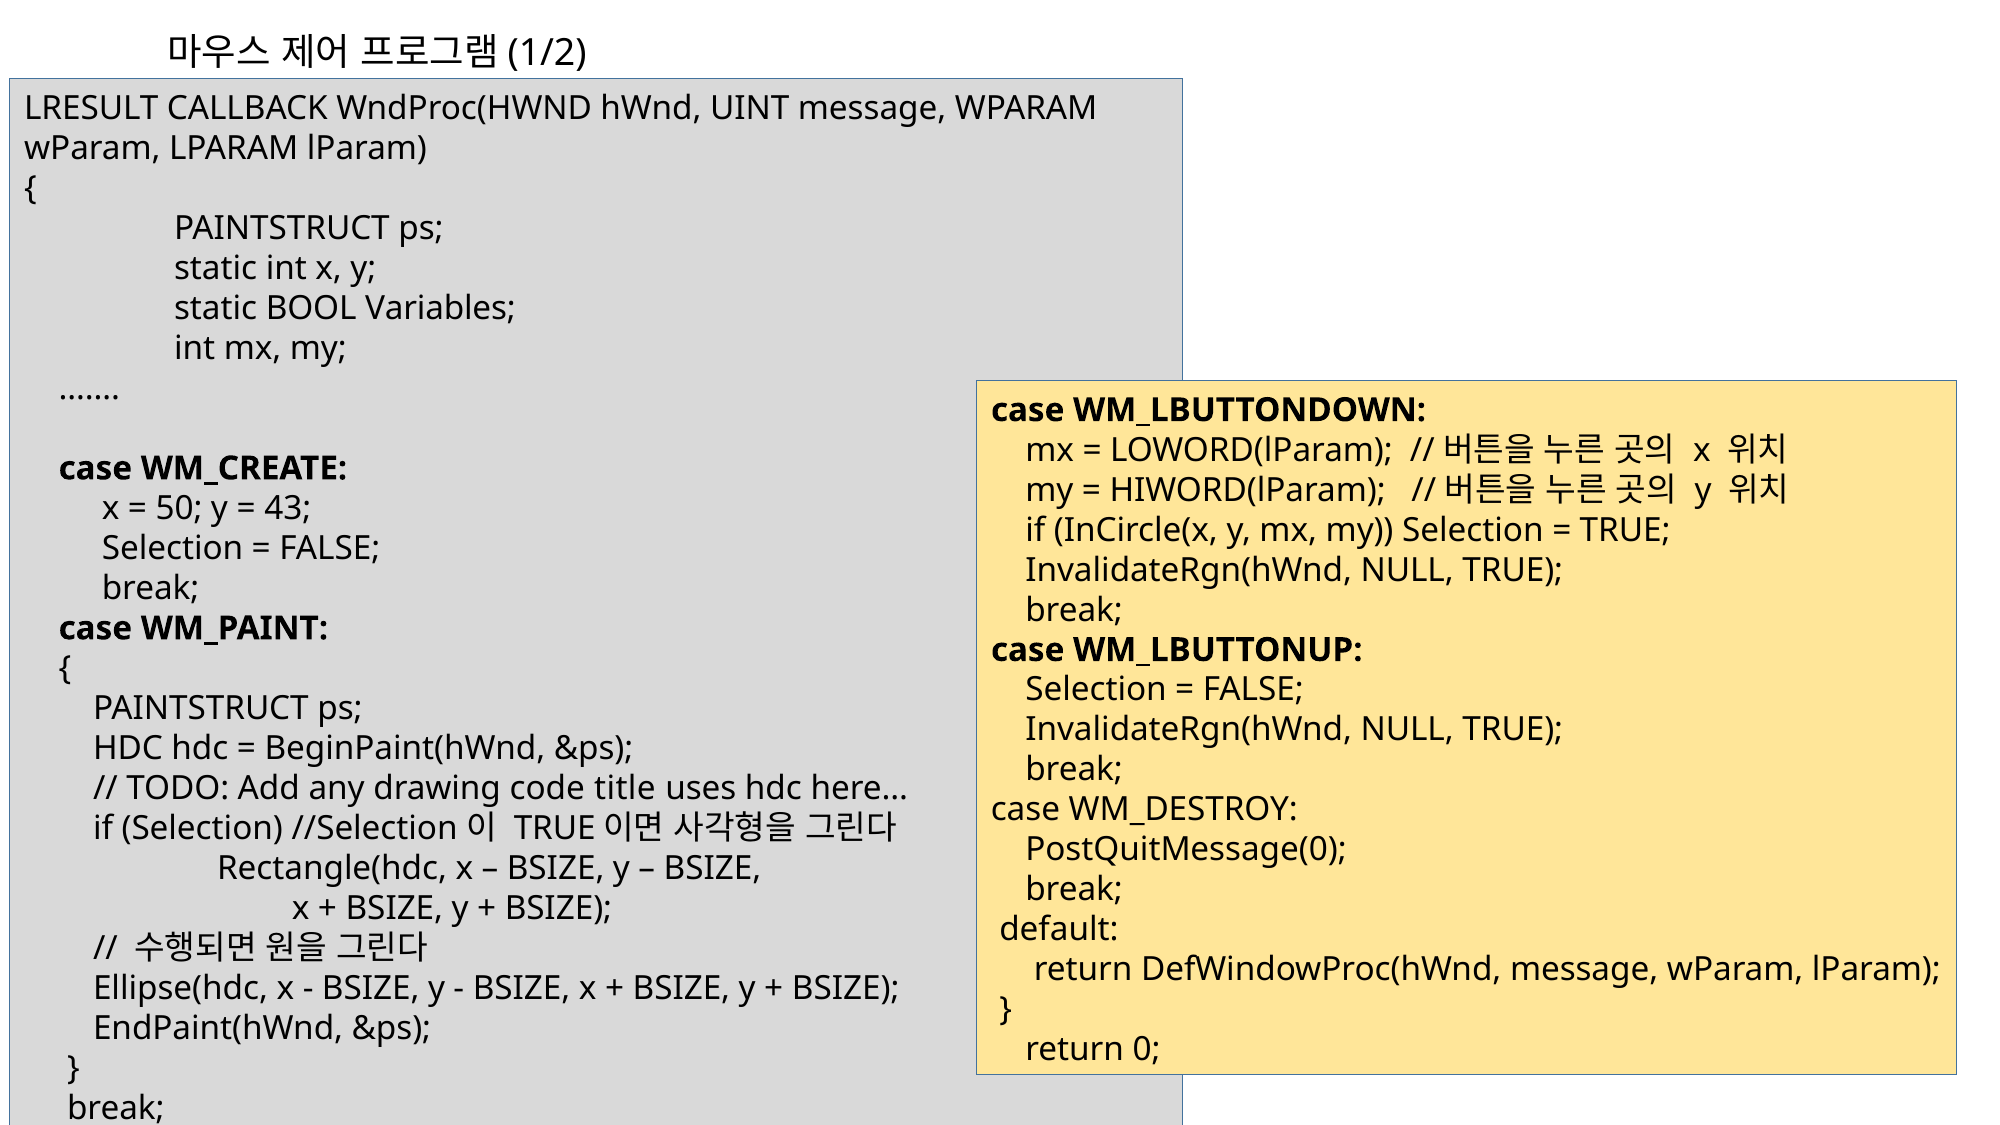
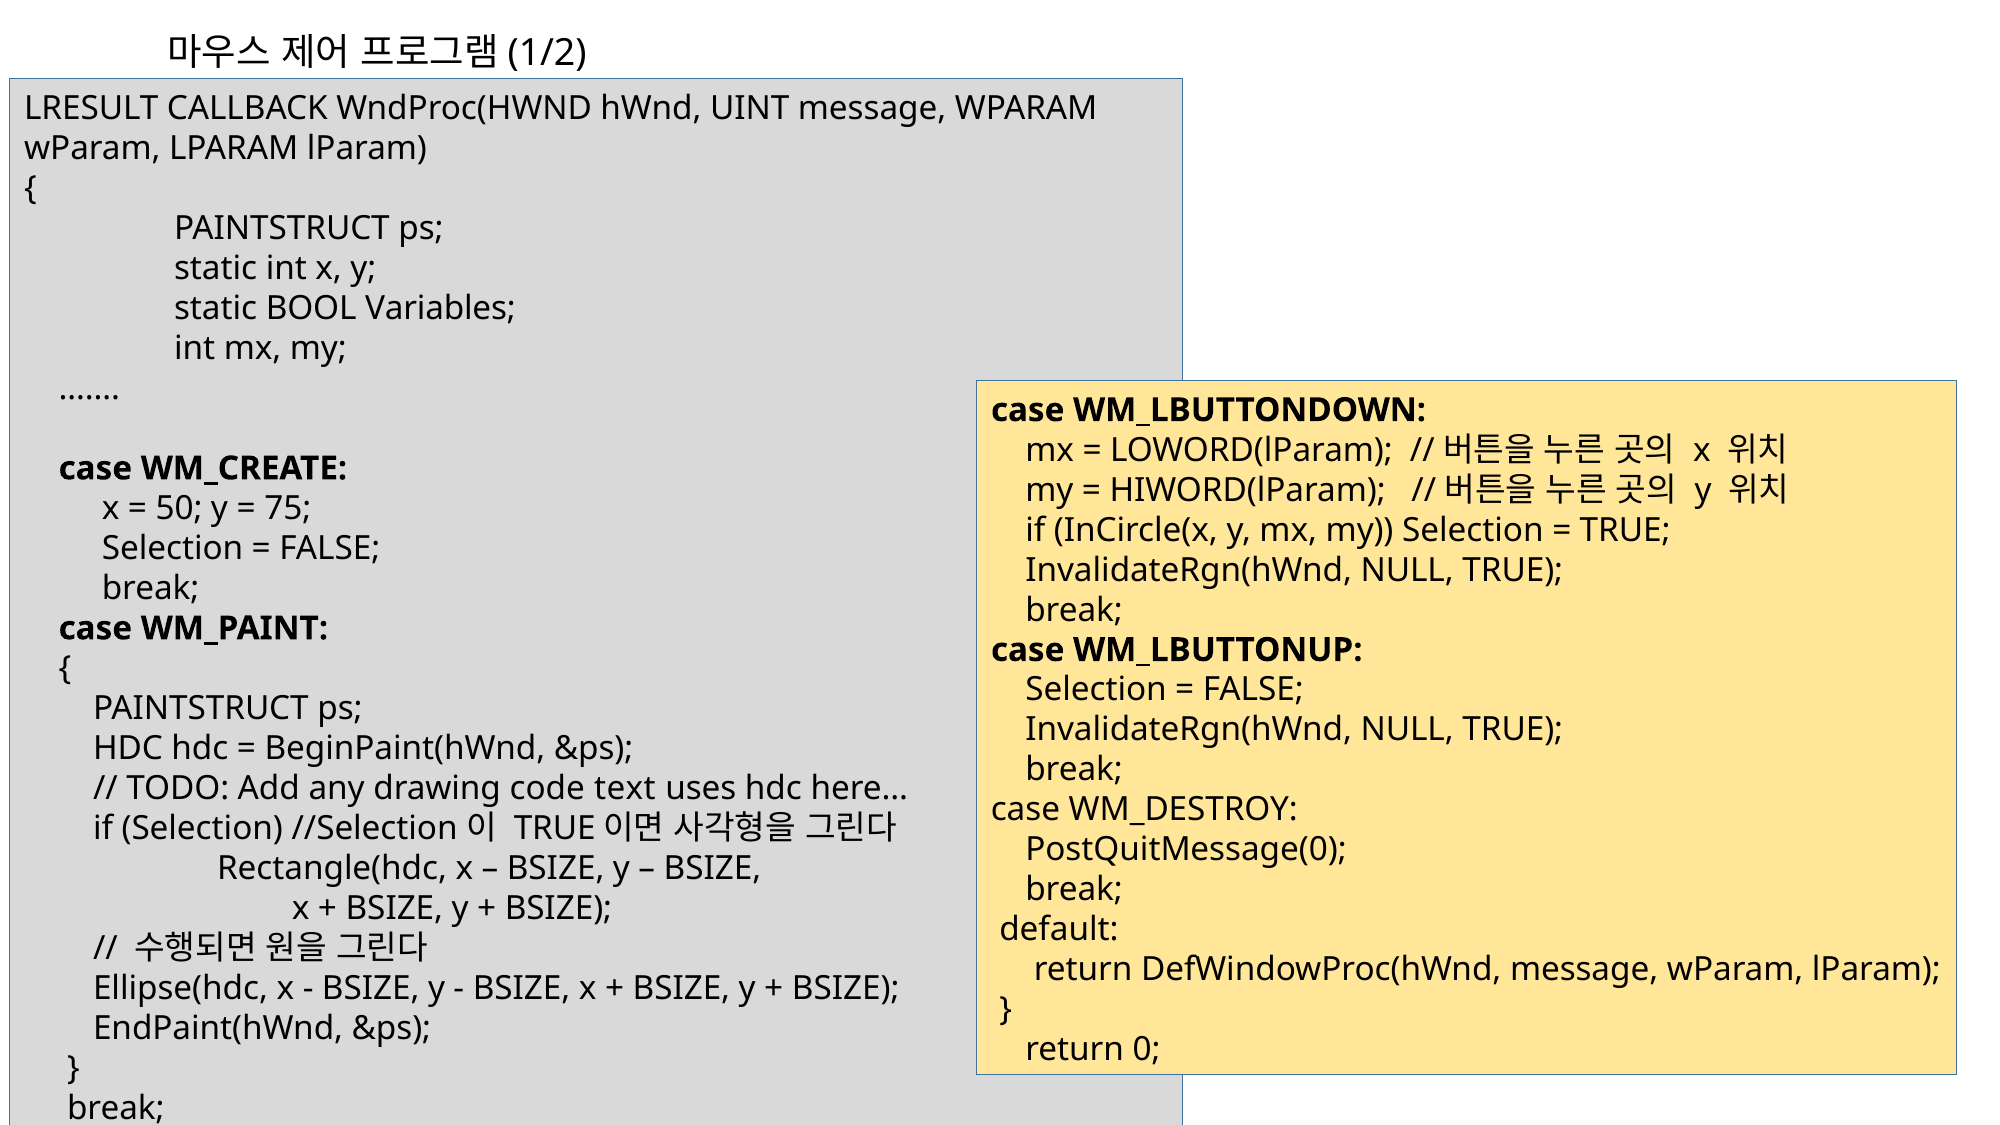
43: 43 -> 75
title: title -> text
